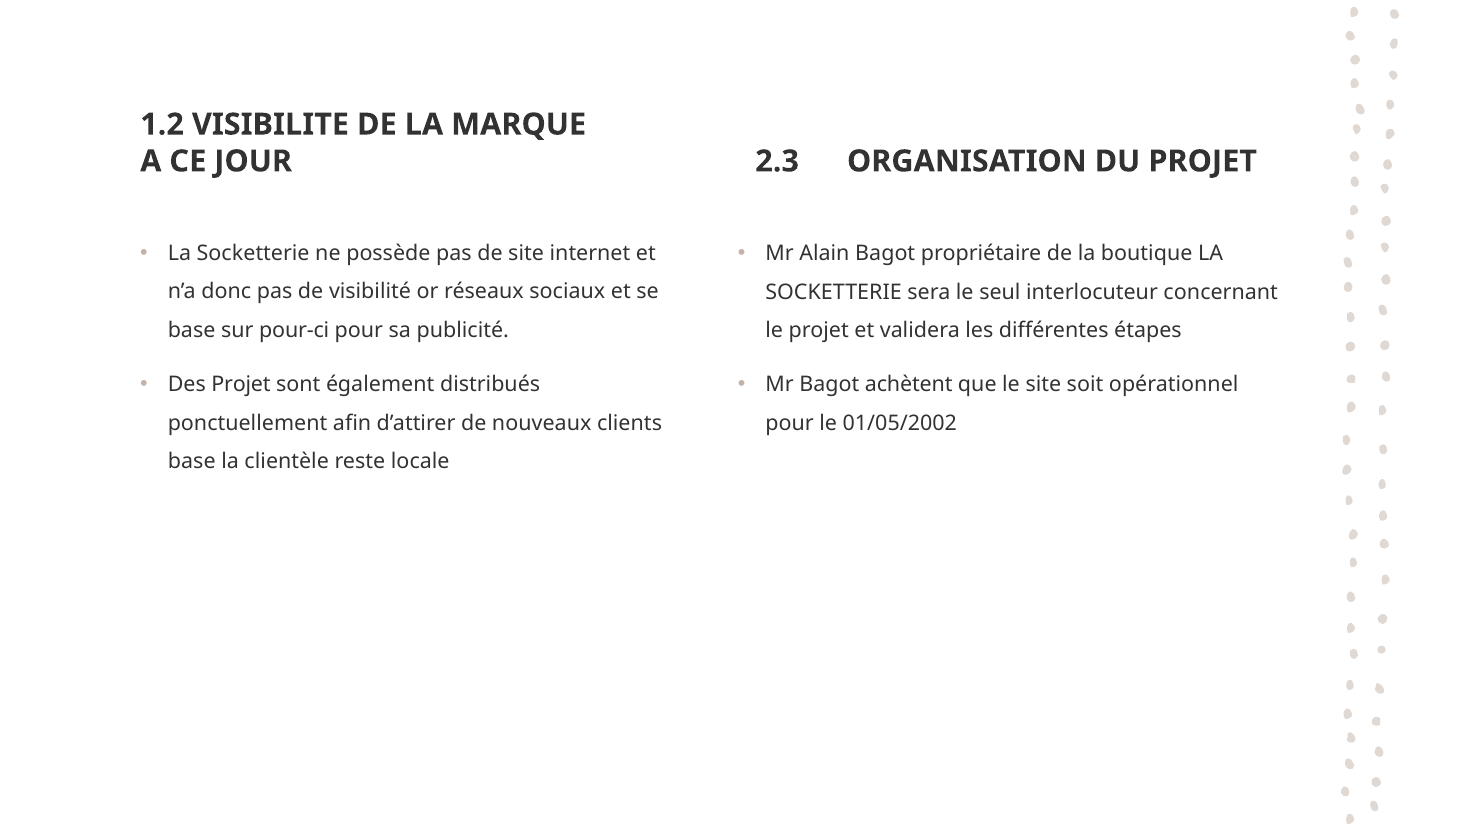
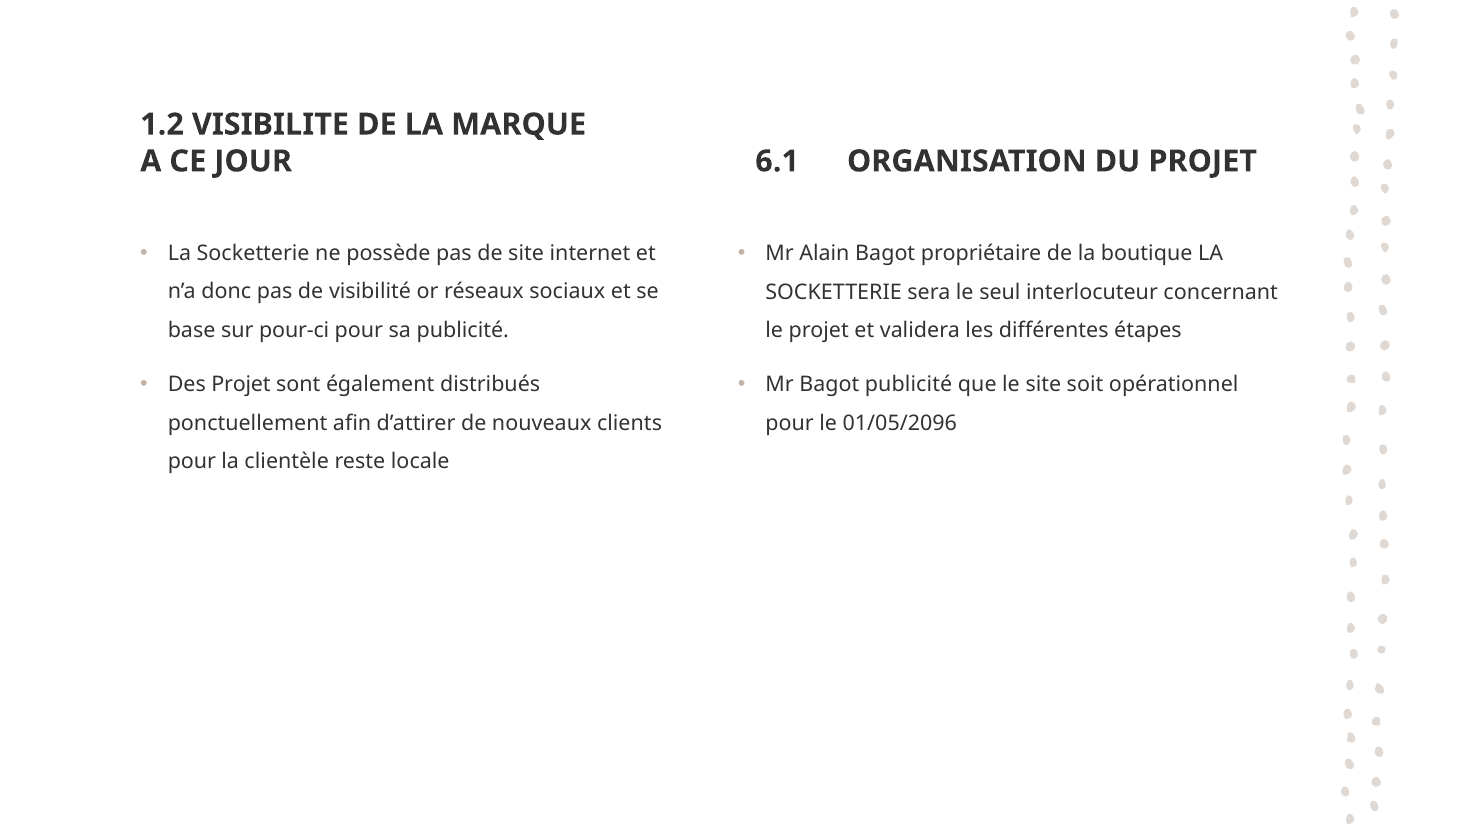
2.3: 2.3 -> 6.1
Bagot achètent: achètent -> publicité
01/05/2002: 01/05/2002 -> 01/05/2096
base at (192, 462): base -> pour
